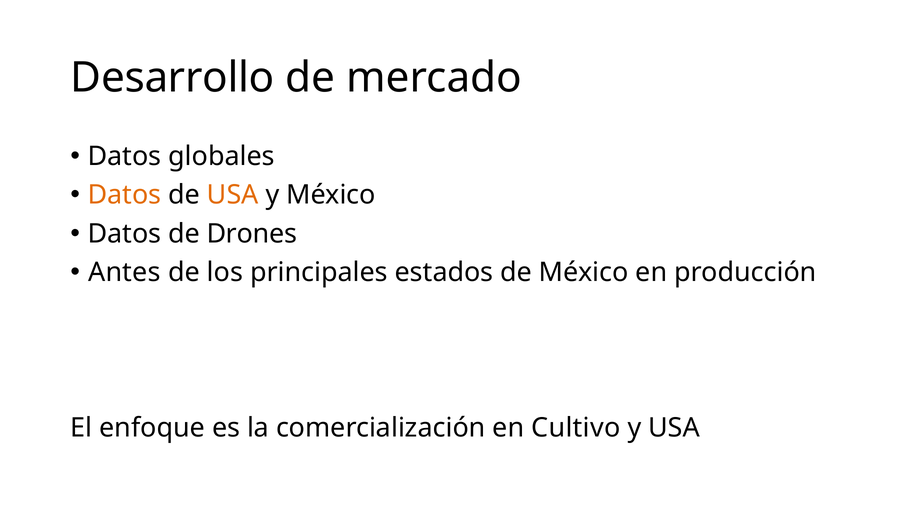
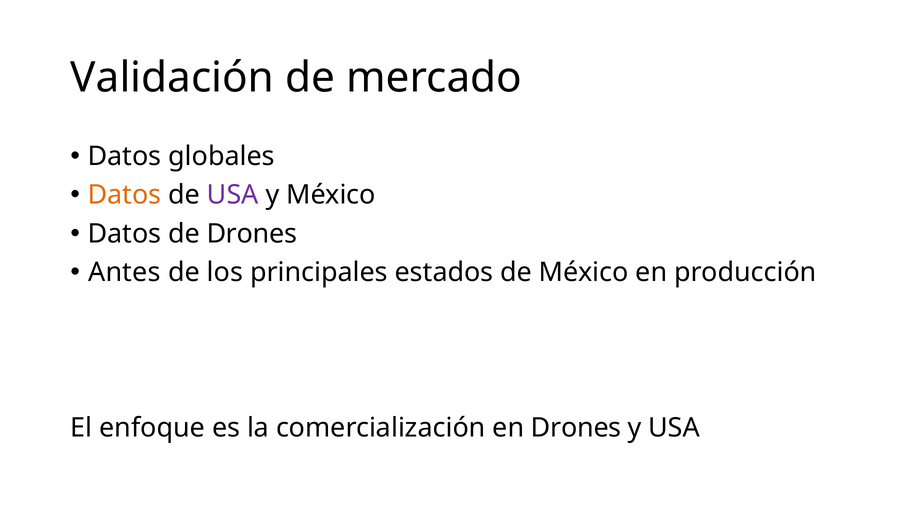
Desarrollo: Desarrollo -> Validación
USA at (233, 195) colour: orange -> purple
en Cultivo: Cultivo -> Drones
